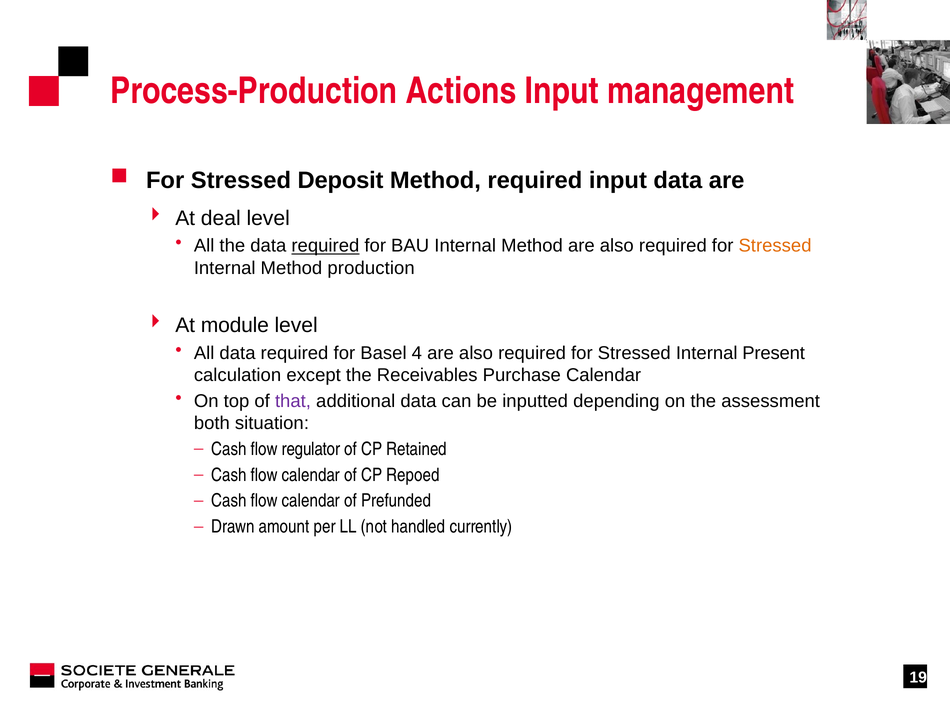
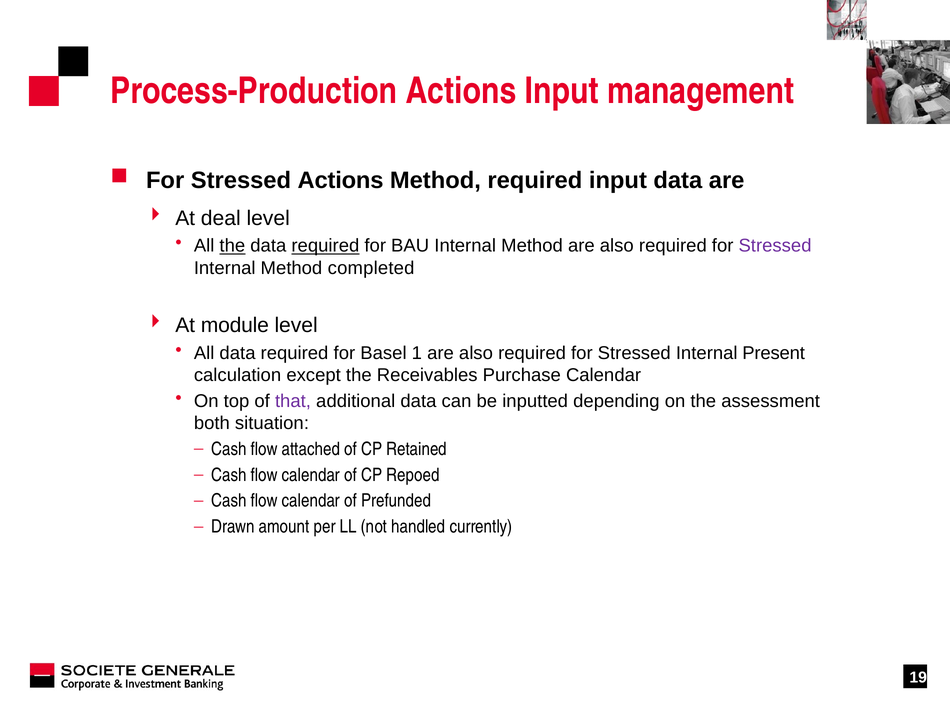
Stressed Deposit: Deposit -> Actions
the at (232, 246) underline: none -> present
Stressed at (775, 246) colour: orange -> purple
production: production -> completed
4: 4 -> 1
regulator: regulator -> attached
